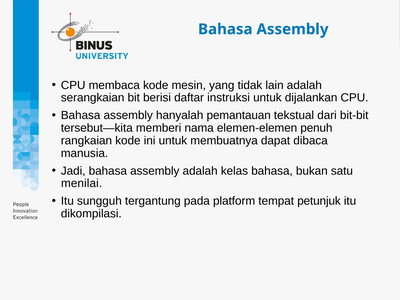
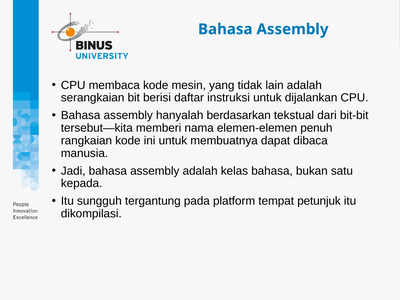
pemantauan: pemantauan -> berdasarkan
menilai: menilai -> kepada
